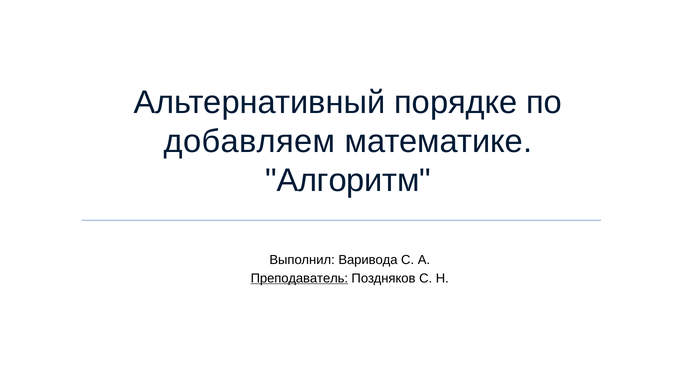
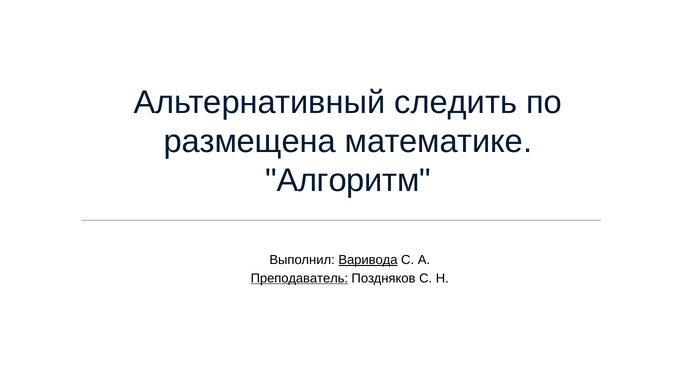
порядке: порядке -> следить
добавляем: добавляем -> размещена
Варивода underline: none -> present
